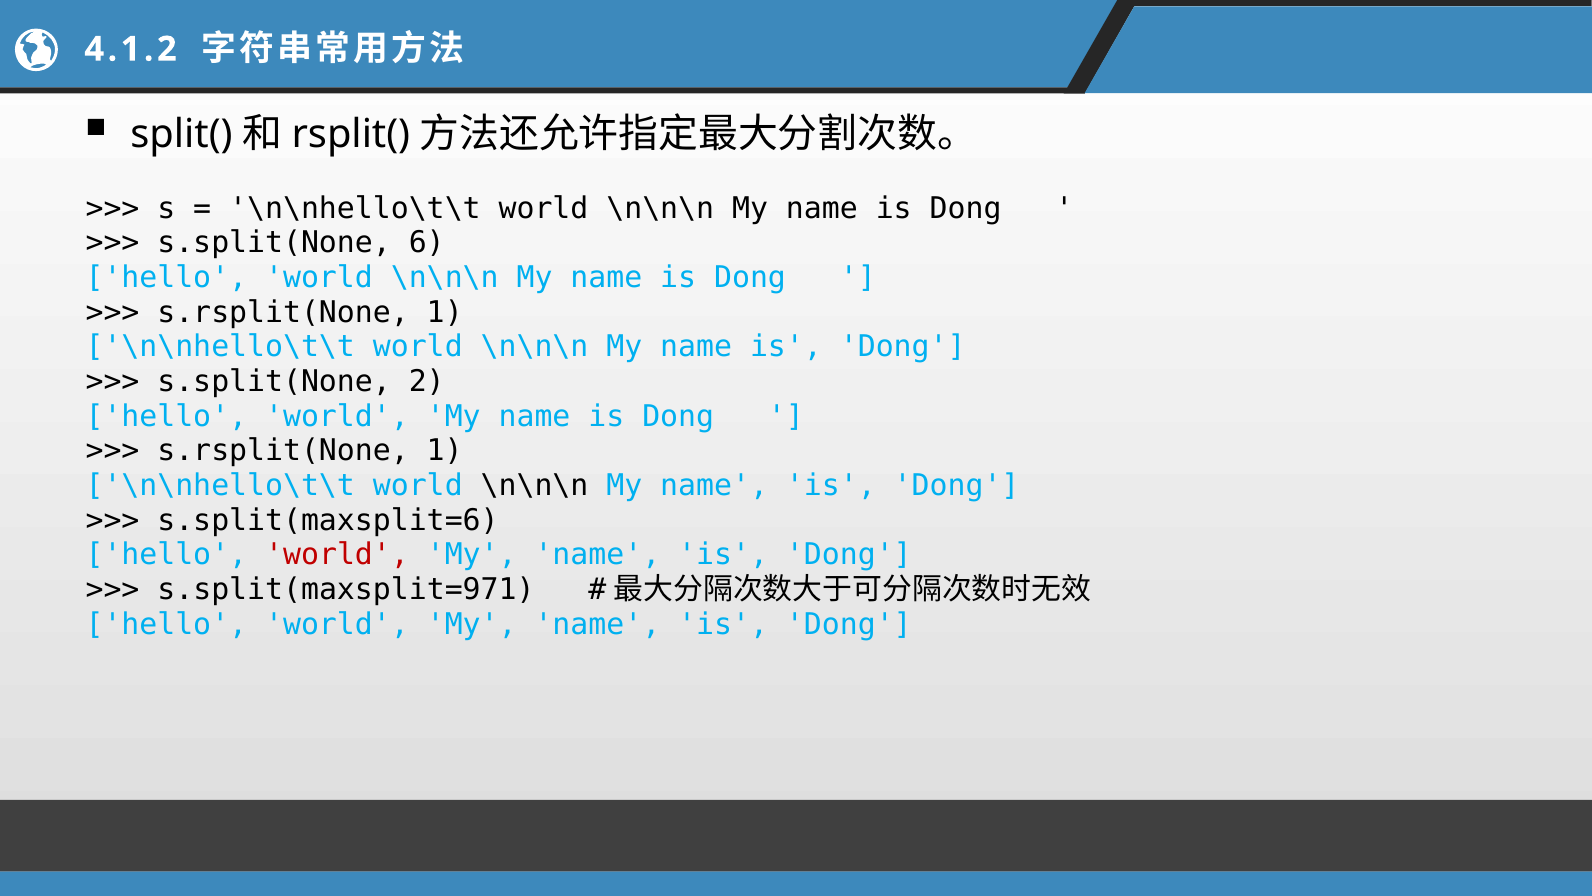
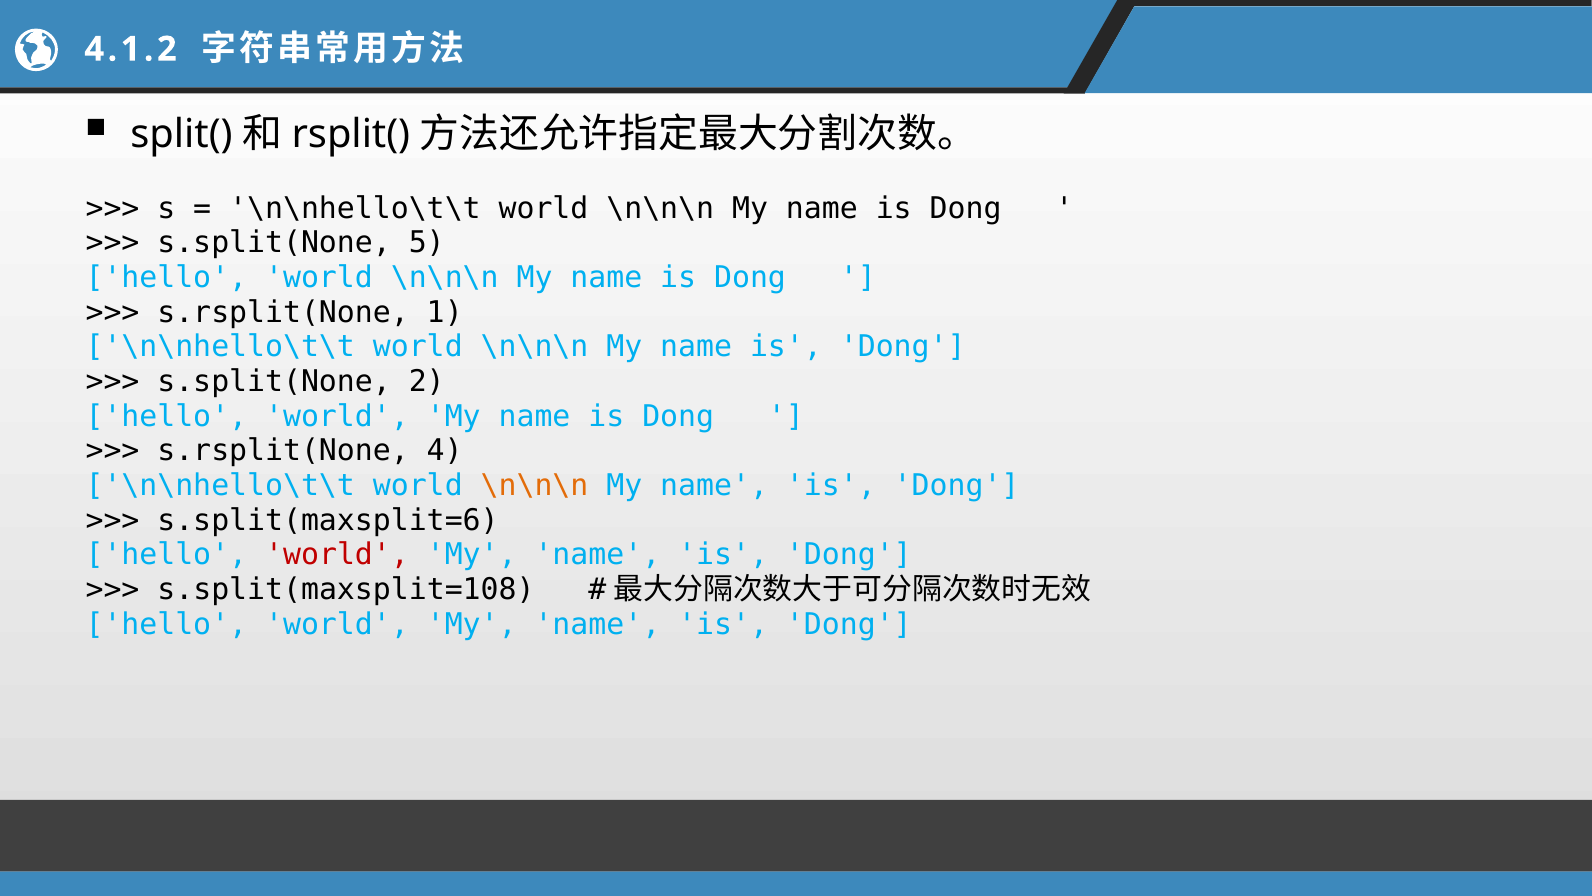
6: 6 -> 5
1 at (445, 451): 1 -> 4
\n\n\n at (535, 486) colour: black -> orange
s.split(maxsplit=971: s.split(maxsplit=971 -> s.split(maxsplit=108
